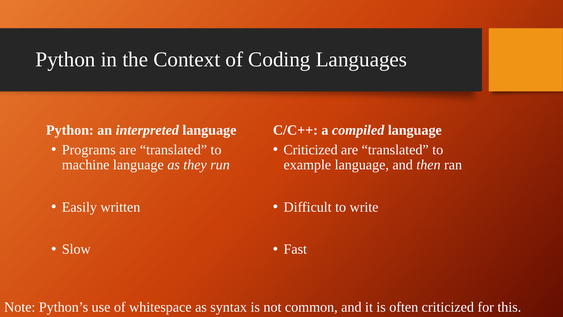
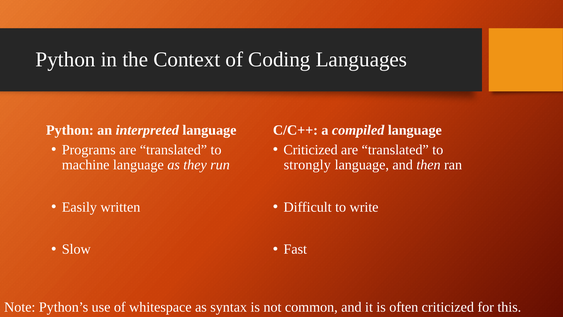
example: example -> strongly
